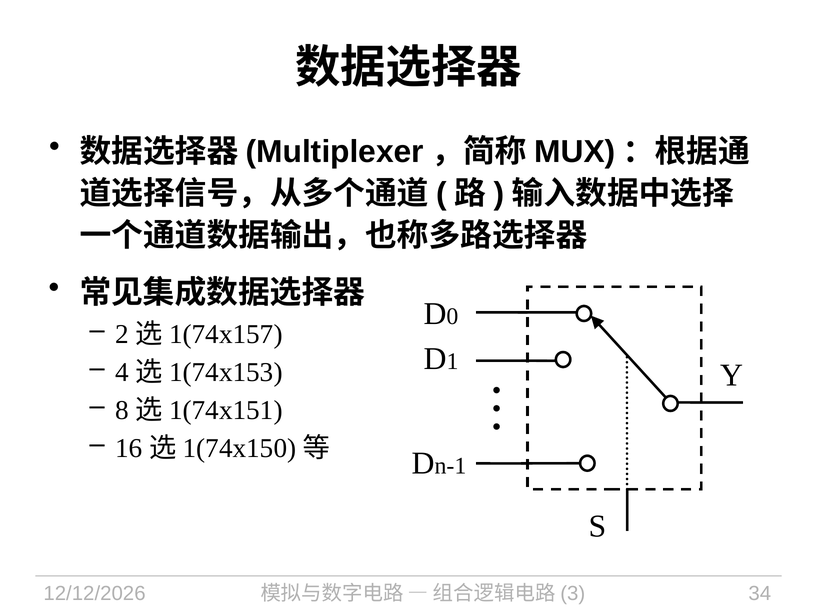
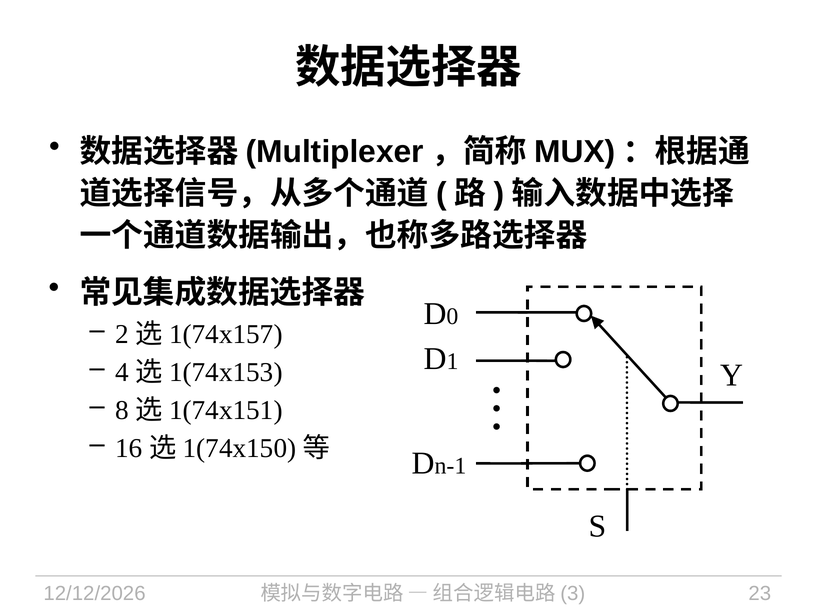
34: 34 -> 23
